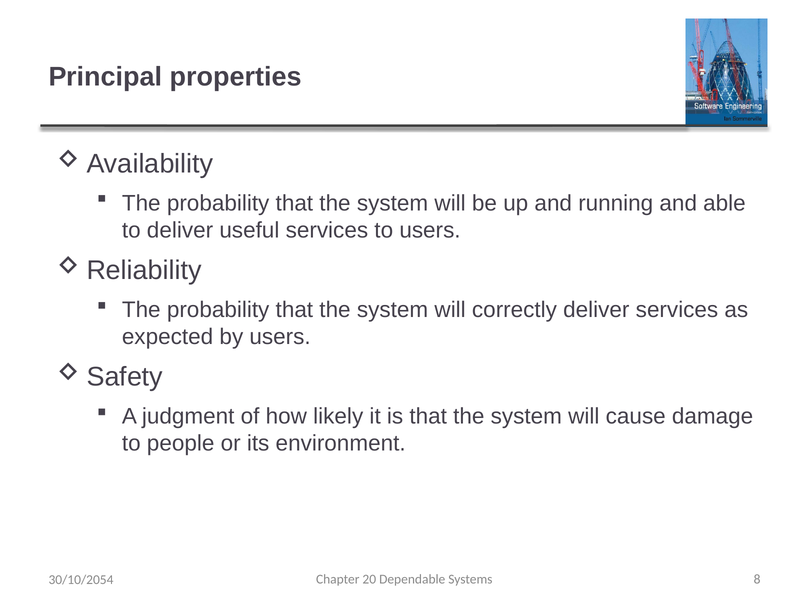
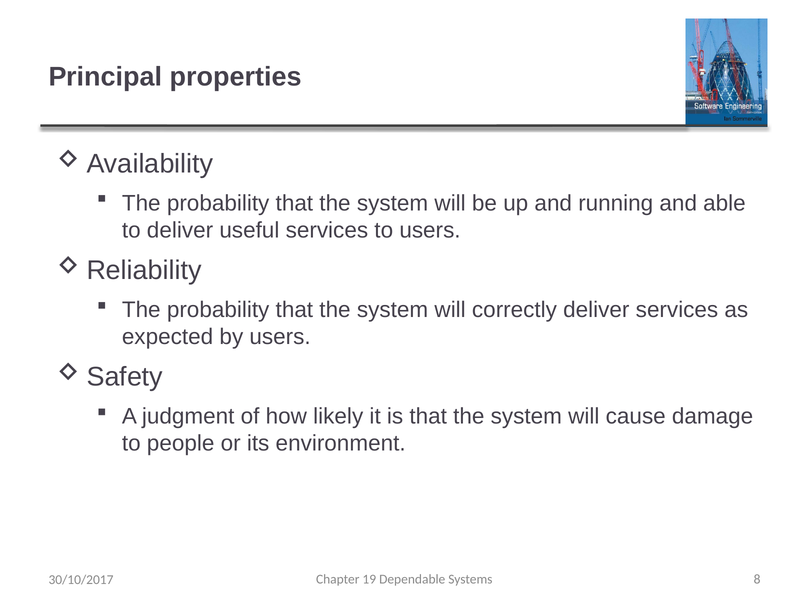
20: 20 -> 19
30/10/2054: 30/10/2054 -> 30/10/2017
